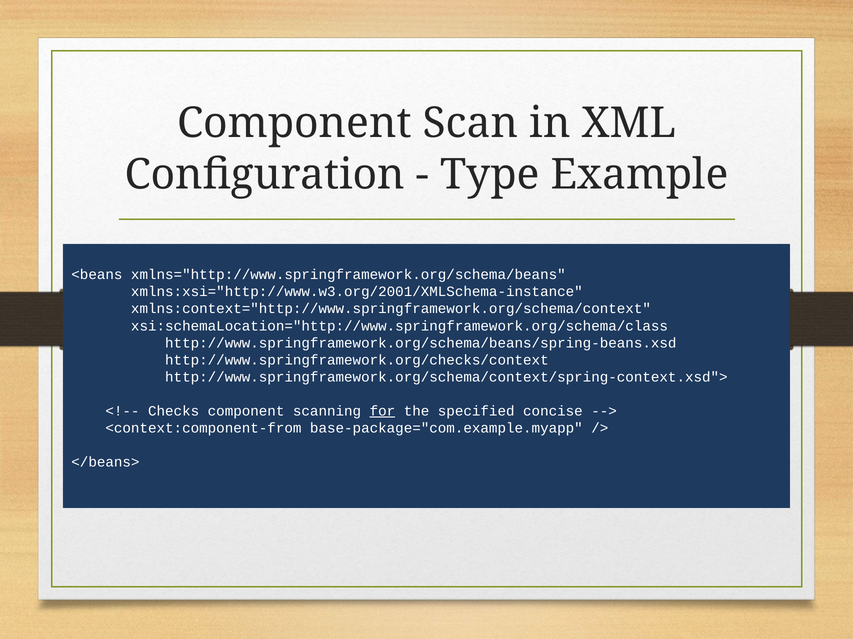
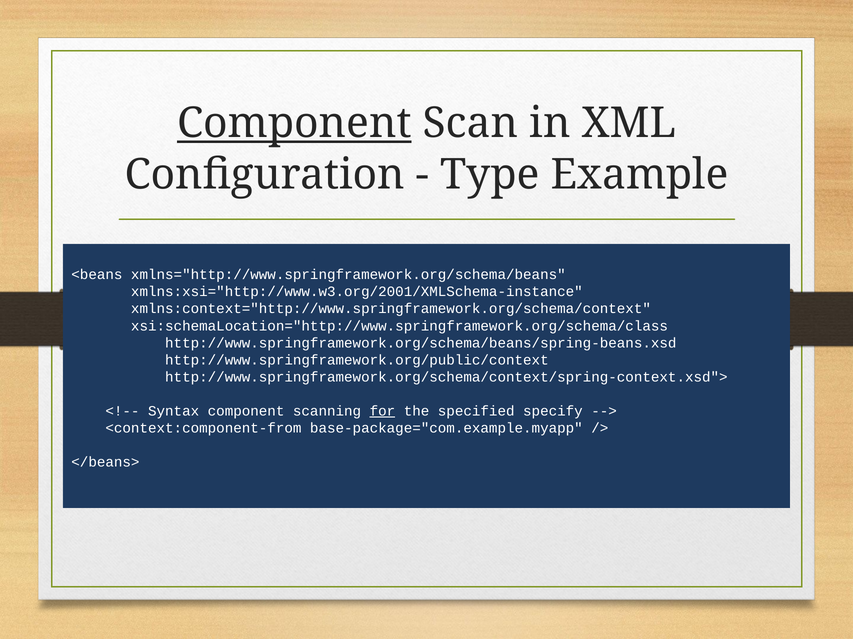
Component at (294, 124) underline: none -> present
http://www.springframework.org/checks/context: http://www.springframework.org/checks/context -> http://www.springframework.org/public/context
Checks: Checks -> Syntax
concise: concise -> specify
